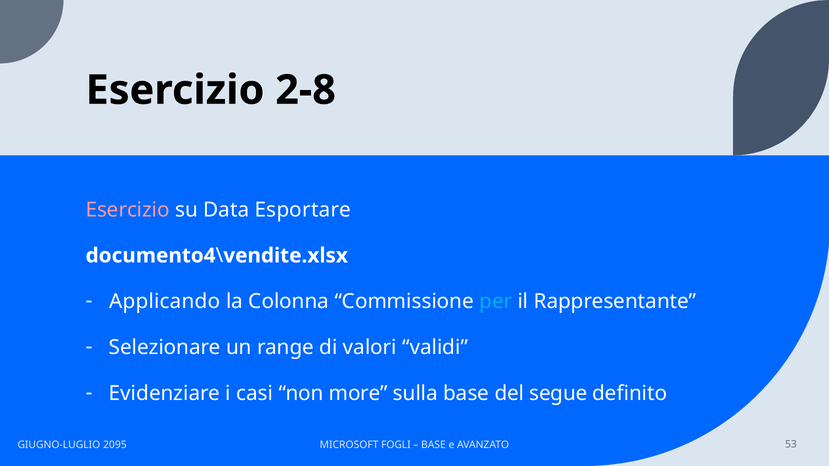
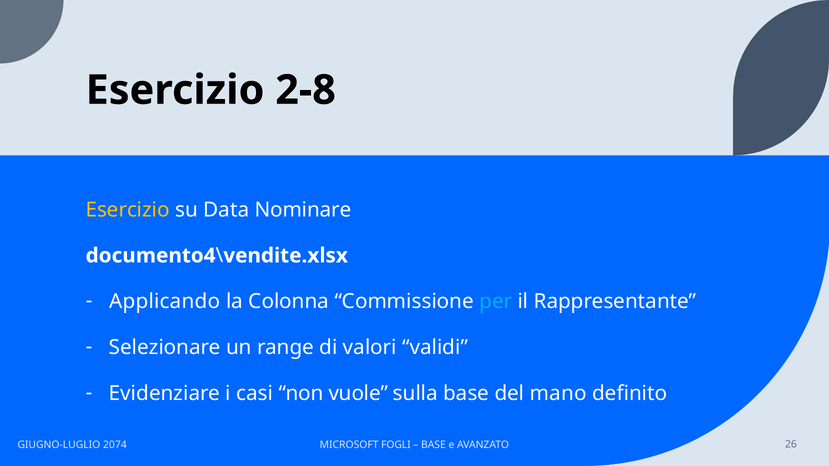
Esercizio at (128, 210) colour: pink -> yellow
Esportare: Esportare -> Nominare
more: more -> vuole
segue: segue -> mano
2095: 2095 -> 2074
53: 53 -> 26
